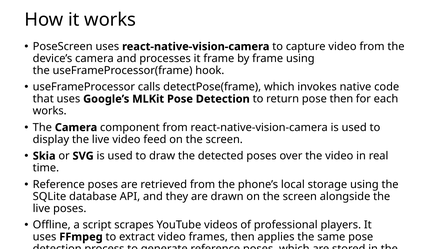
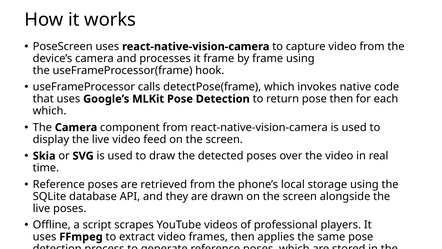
works at (50, 111): works -> which
